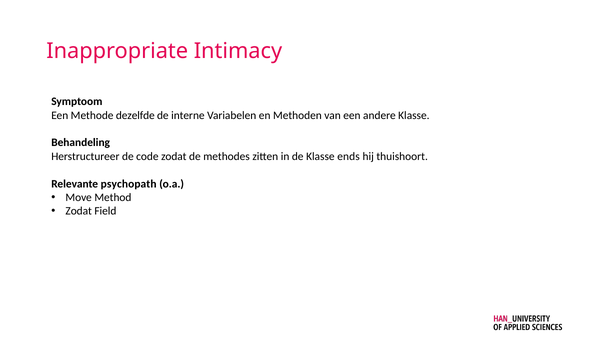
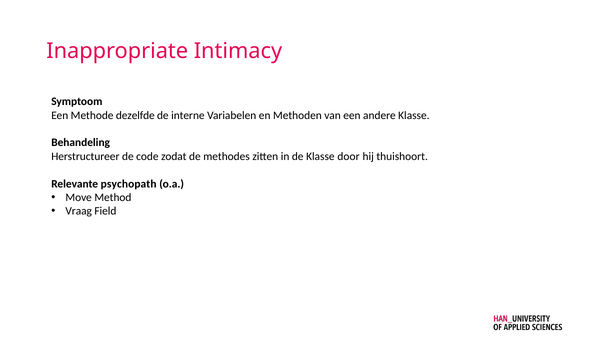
ends: ends -> door
Zodat at (79, 211): Zodat -> Vraag
